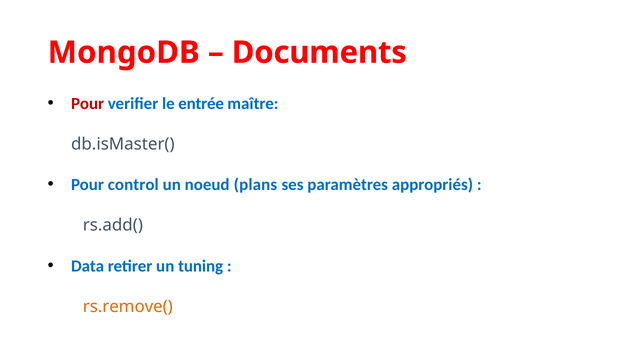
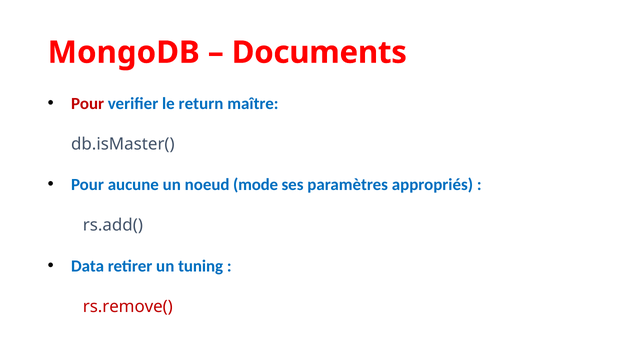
entrée: entrée -> return
control: control -> aucune
plans: plans -> mode
rs.remove( colour: orange -> red
